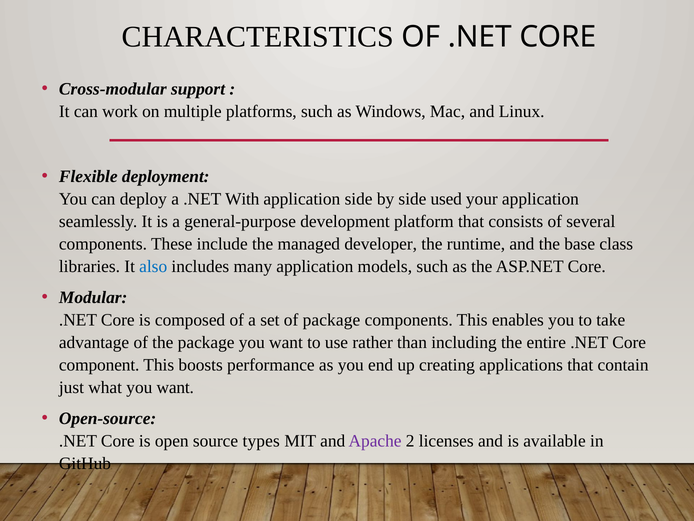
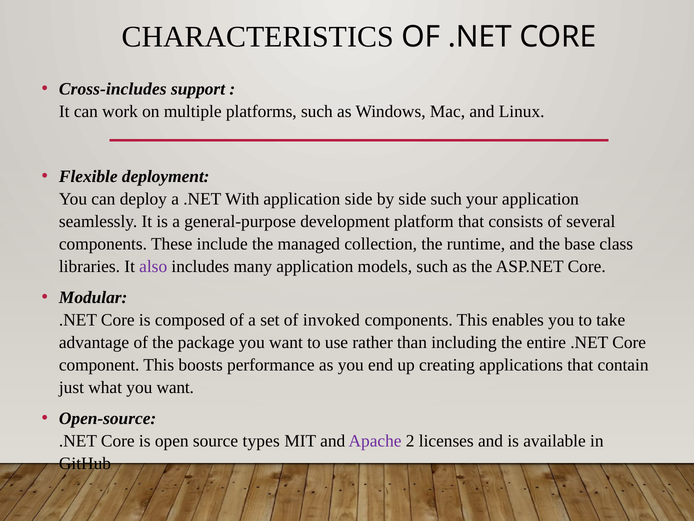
Cross-modular: Cross-modular -> Cross-includes
side used: used -> such
developer: developer -> collection
also colour: blue -> purple
of package: package -> invoked
